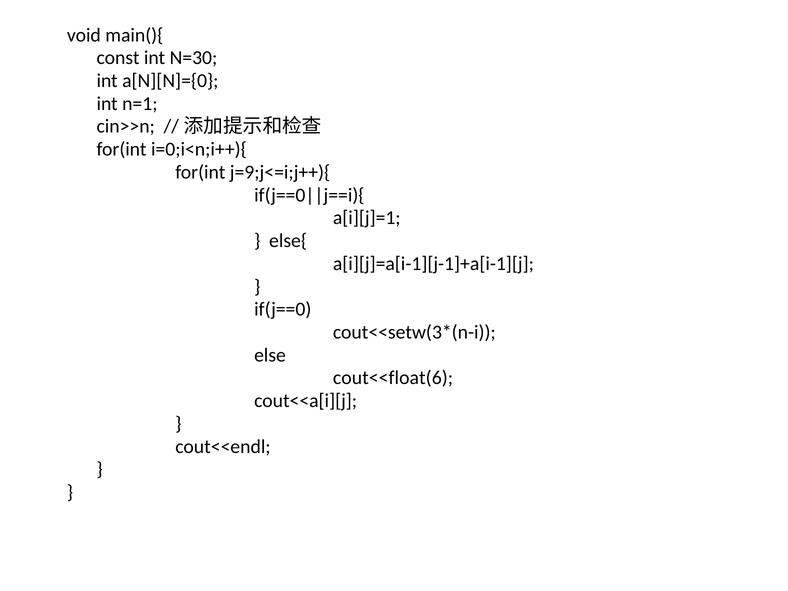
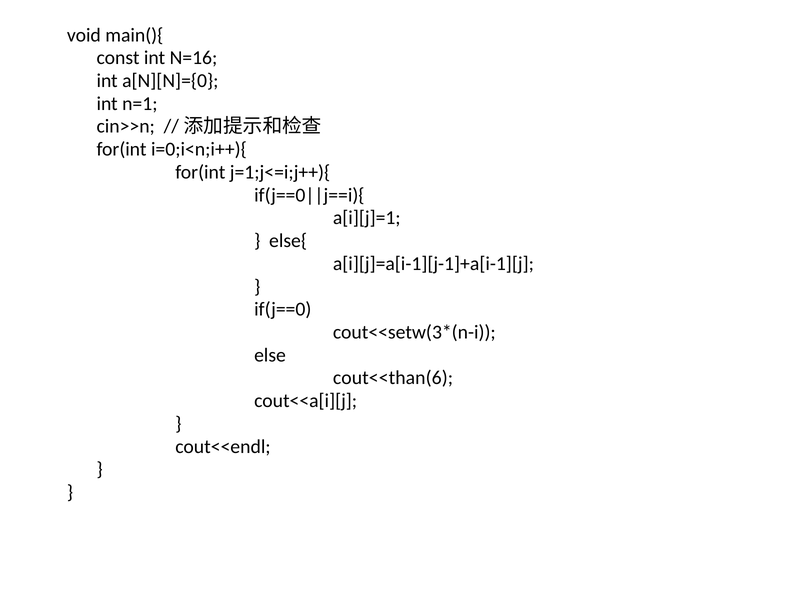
N=30: N=30 -> N=16
j=9;j<=i;j++){: j=9;j<=i;j++){ -> j=1;j<=i;j++){
cout<<float(6: cout<<float(6 -> cout<<than(6
